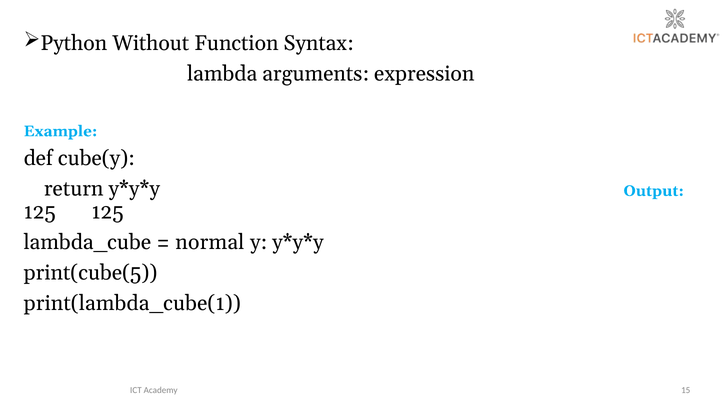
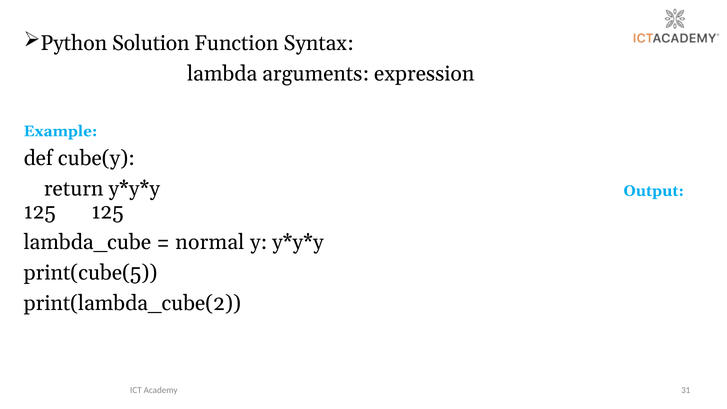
Without: Without -> Solution
print(lambda_cube(1: print(lambda_cube(1 -> print(lambda_cube(2
15: 15 -> 31
